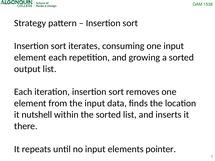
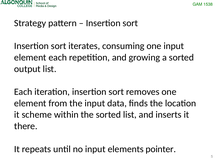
nutshell: nutshell -> scheme
